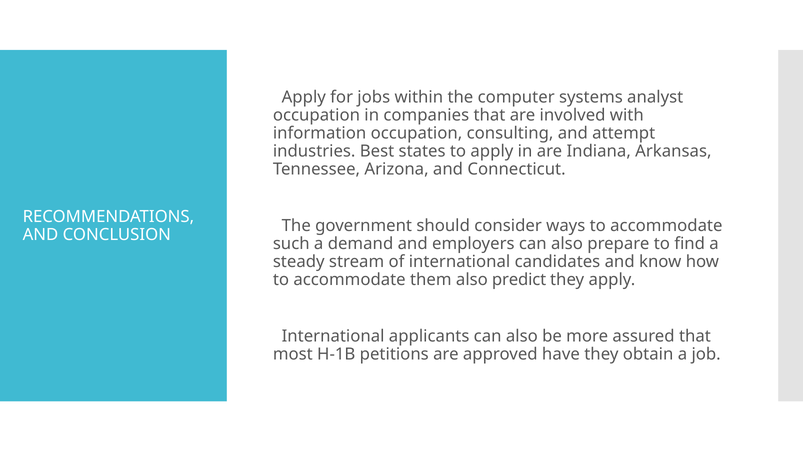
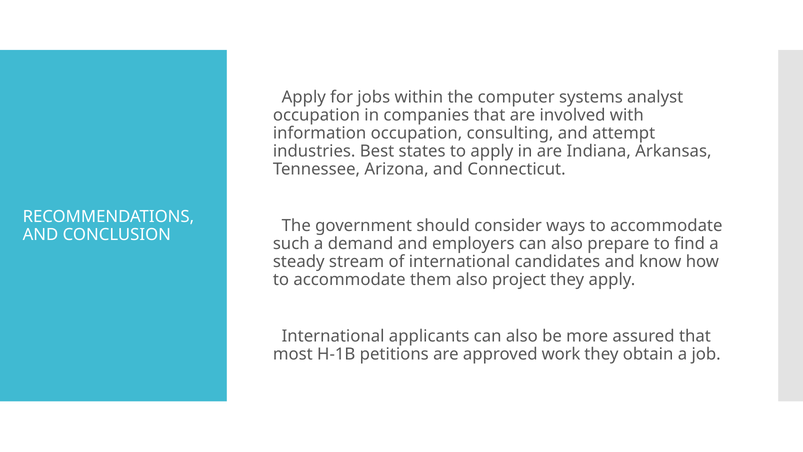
predict: predict -> project
have: have -> work
